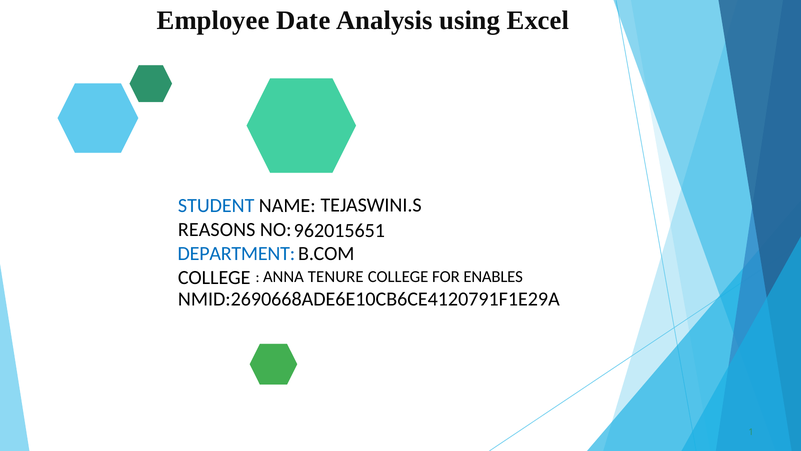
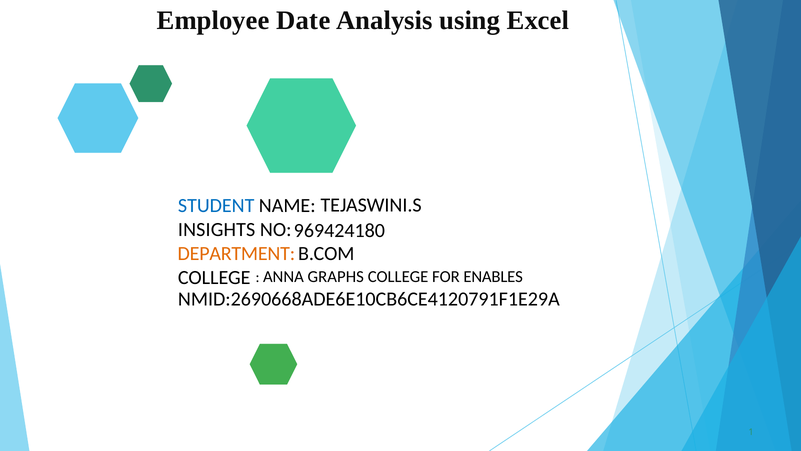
REASONS: REASONS -> INSIGHTS
962015651: 962015651 -> 969424180
DEPARTMENT colour: blue -> orange
TENURE: TENURE -> GRAPHS
